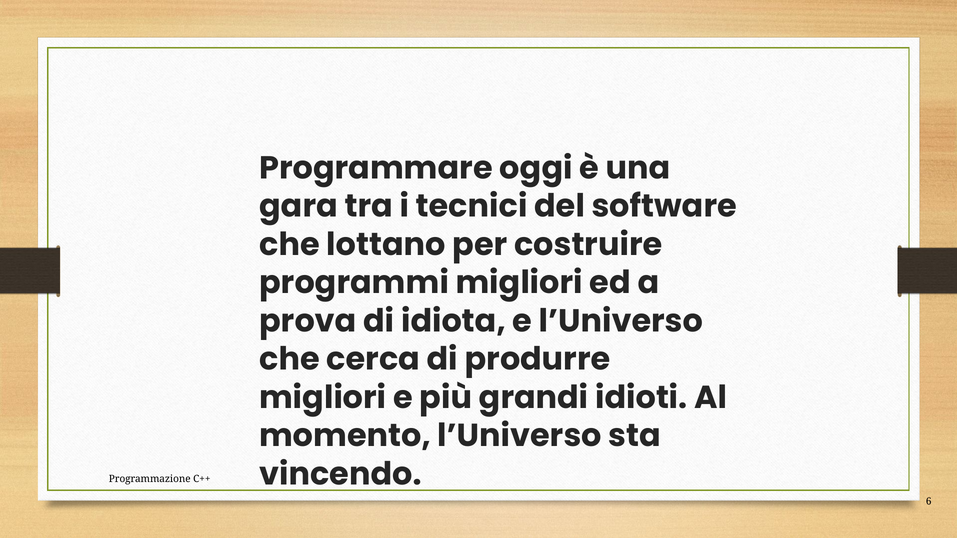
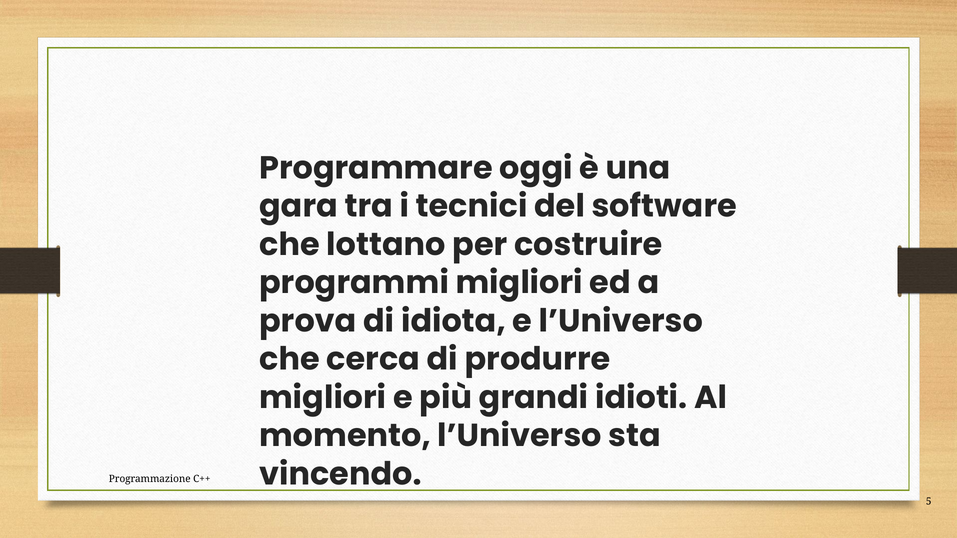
6: 6 -> 5
